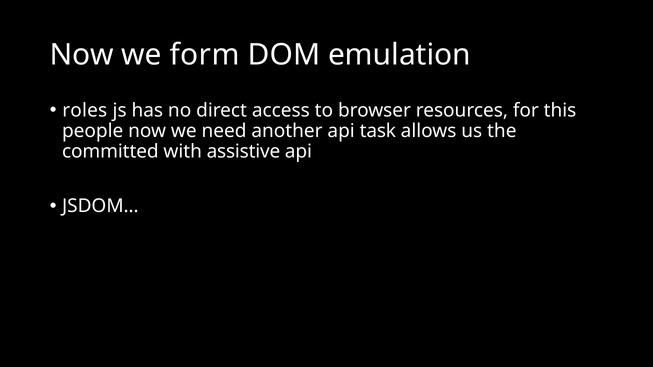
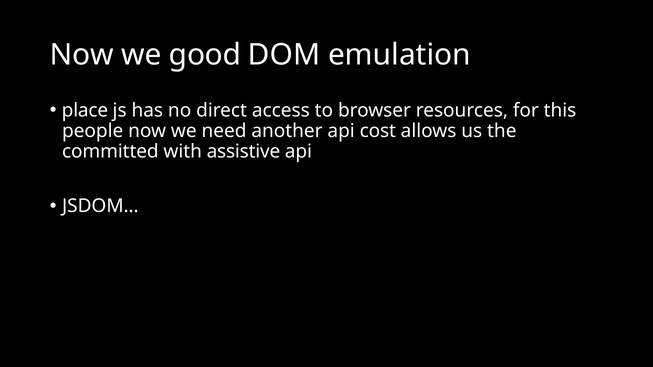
form: form -> good
roles: roles -> place
task: task -> cost
